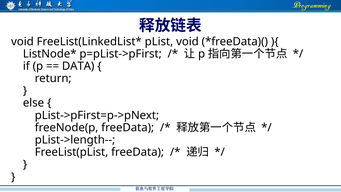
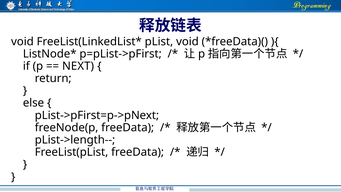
DATA: DATA -> NEXT
